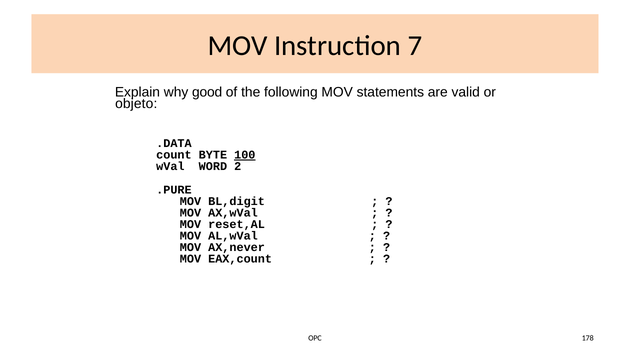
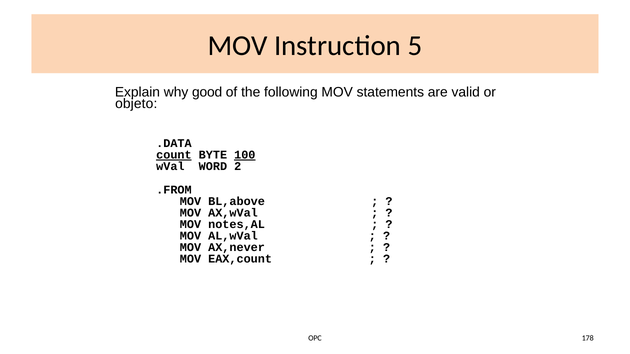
7: 7 -> 5
count underline: none -> present
.PURE: .PURE -> .FROM
BL,digit: BL,digit -> BL,above
reset,AL: reset,AL -> notes,AL
